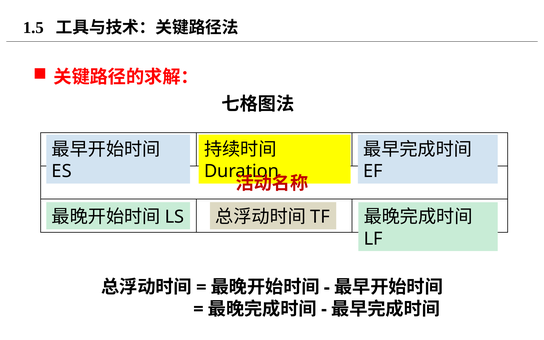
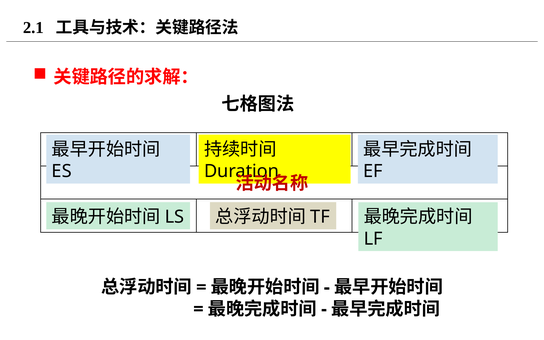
1.5: 1.5 -> 2.1
